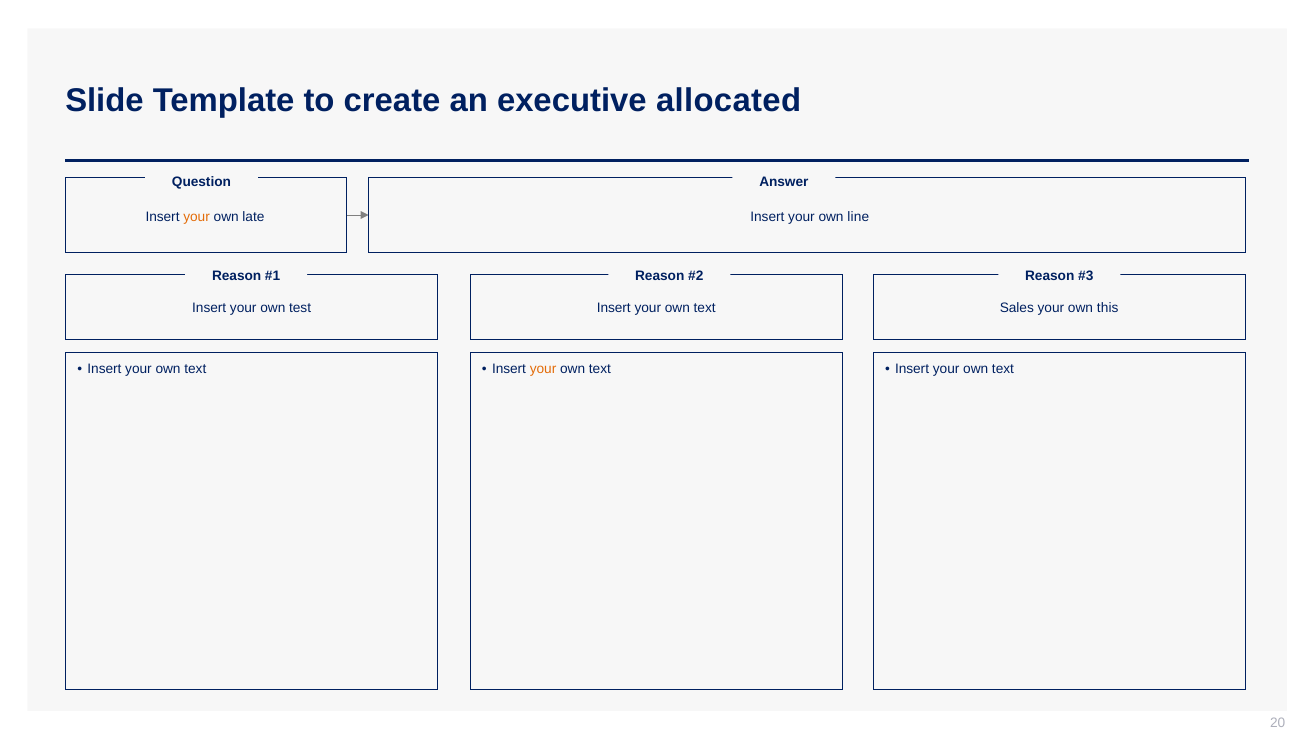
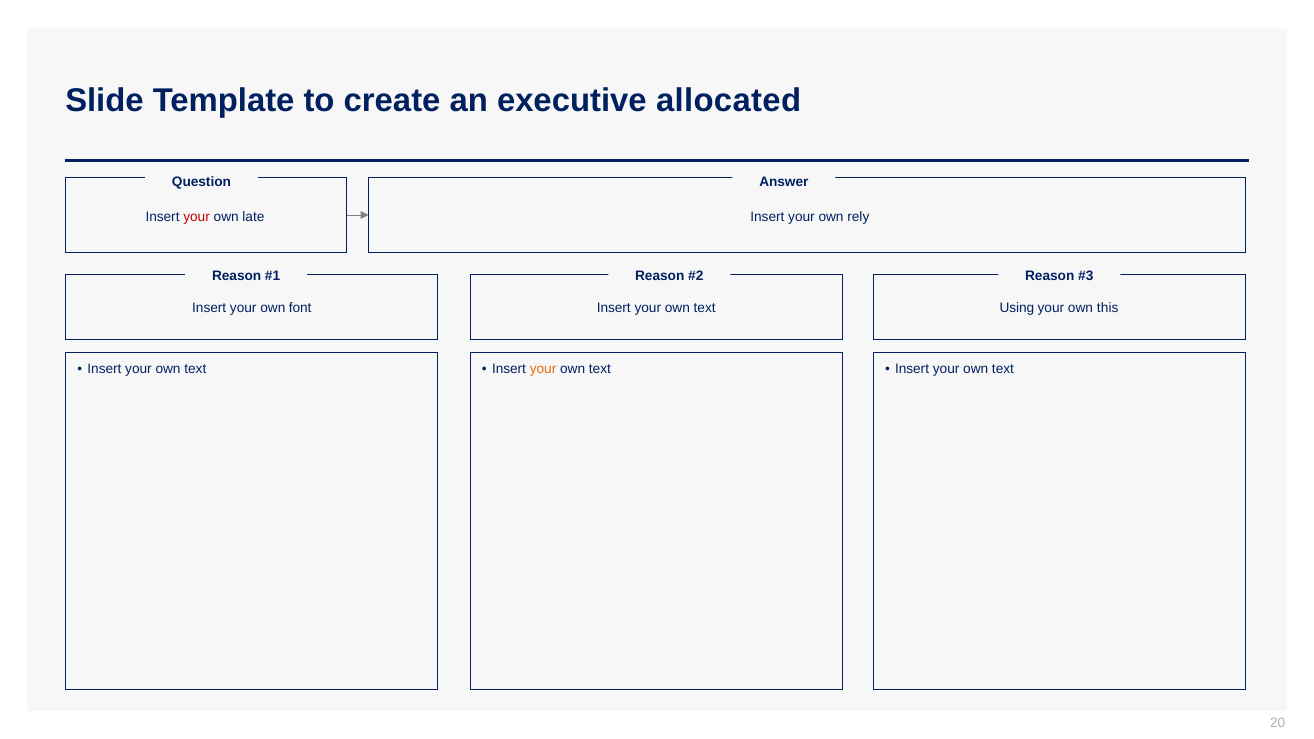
your at (197, 217) colour: orange -> red
line: line -> rely
test: test -> font
Sales: Sales -> Using
